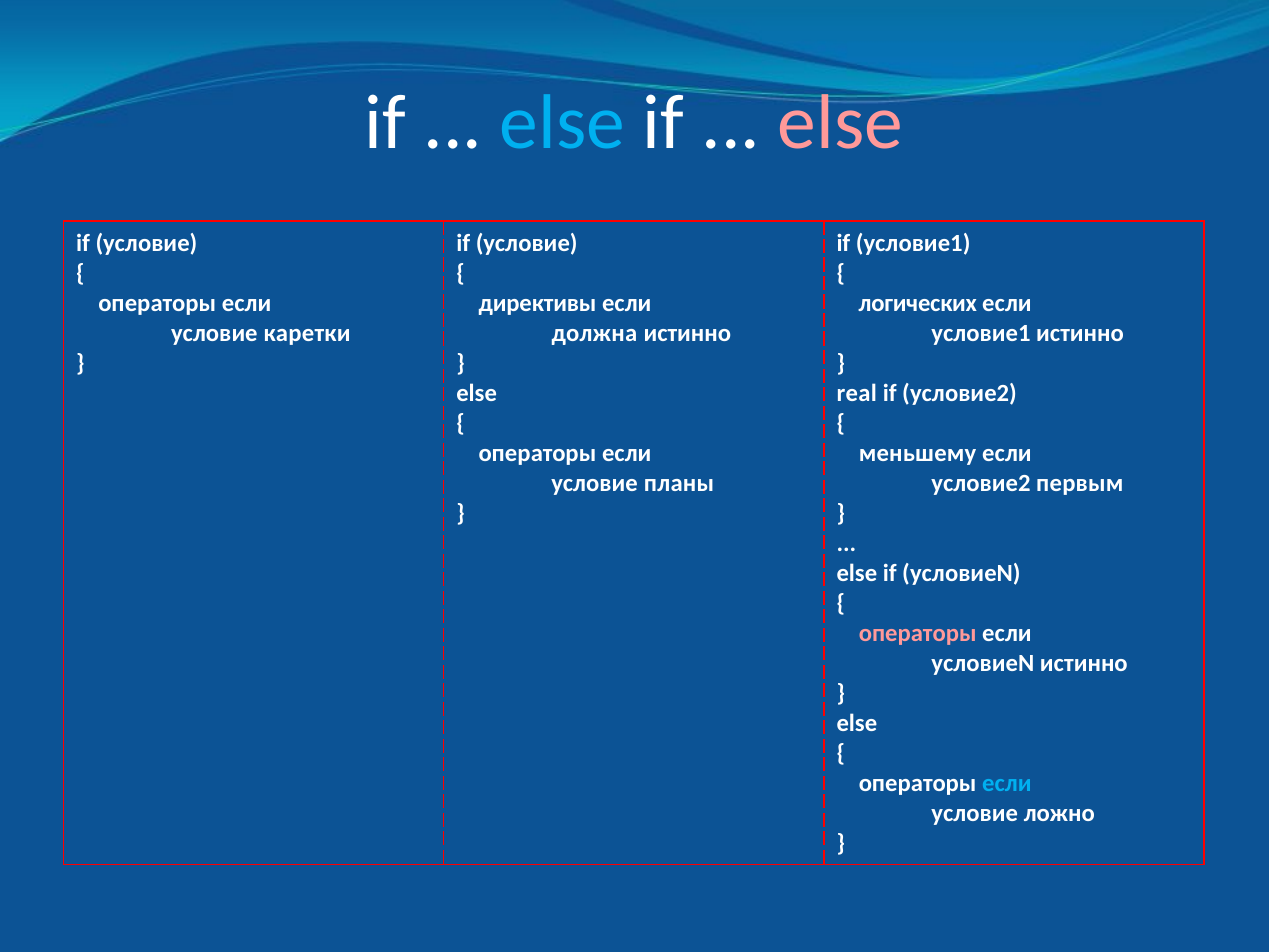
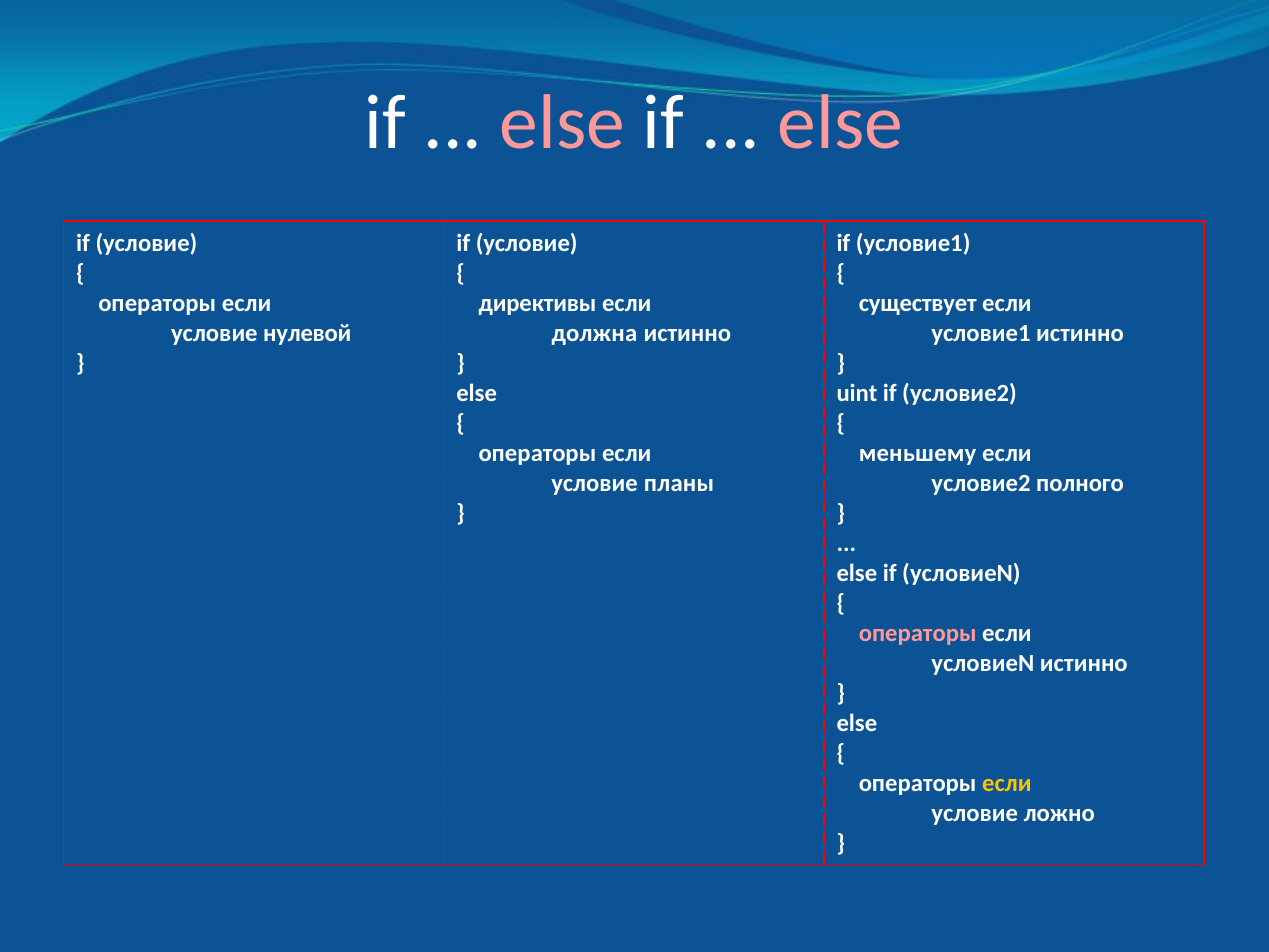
else at (563, 123) colour: light blue -> pink
логических: логических -> существует
каретки: каретки -> нулевой
real: real -> uint
первым: первым -> полного
если at (1007, 783) colour: light blue -> yellow
